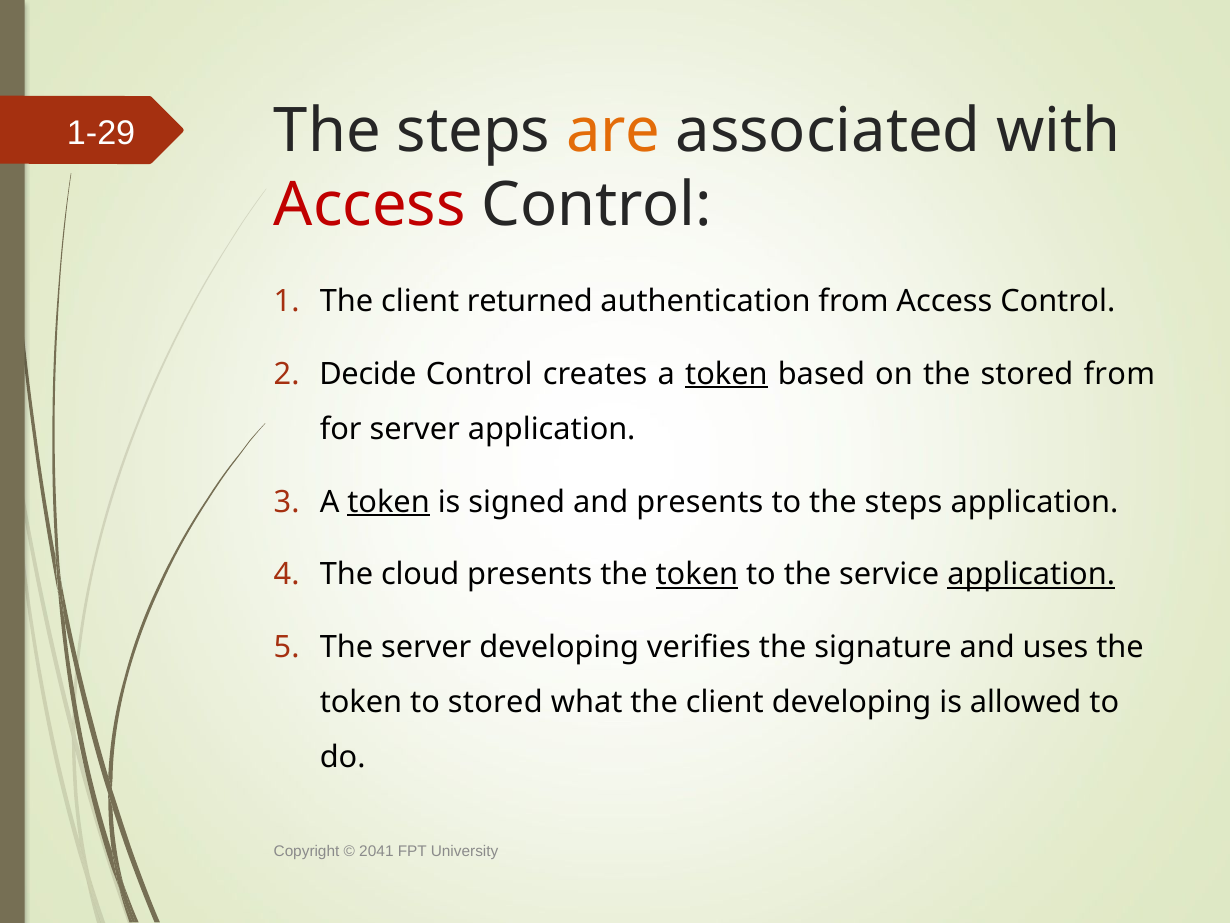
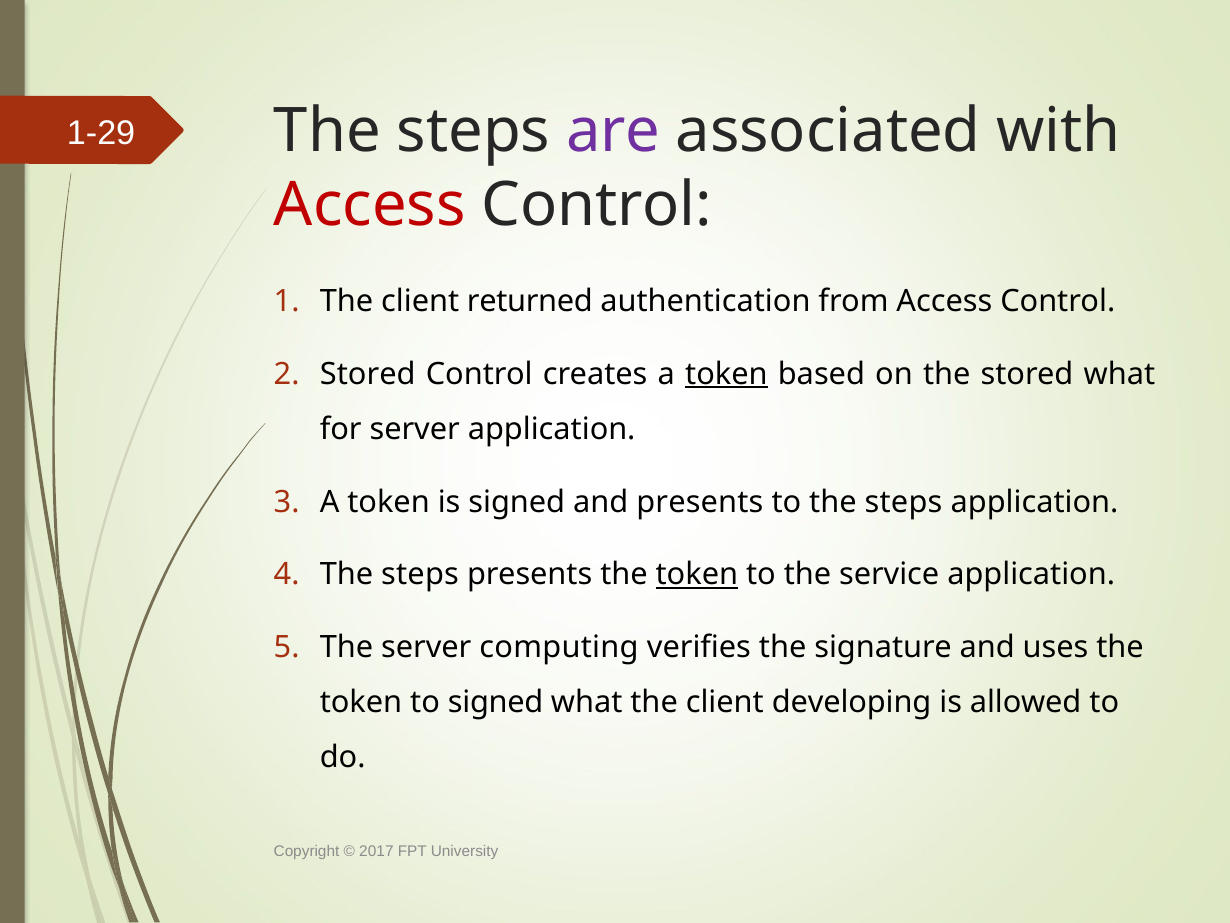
are colour: orange -> purple
Decide at (368, 374): Decide -> Stored
stored from: from -> what
token at (389, 502) underline: present -> none
cloud at (420, 574): cloud -> steps
application at (1031, 574) underline: present -> none
server developing: developing -> computing
to stored: stored -> signed
2041: 2041 -> 2017
